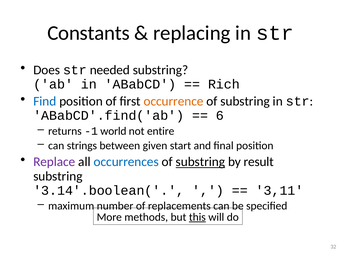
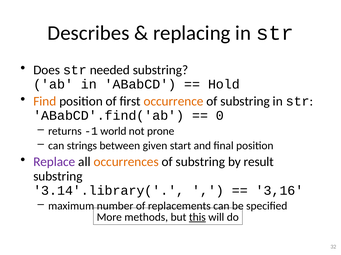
Constants: Constants -> Describes
Rich: Rich -> Hold
Find colour: blue -> orange
6: 6 -> 0
entire: entire -> prone
occurrences colour: blue -> orange
substring at (200, 162) underline: present -> none
3.14'.boolean(: 3.14'.boolean( -> 3.14'.library(
3,11: 3,11 -> 3,16
